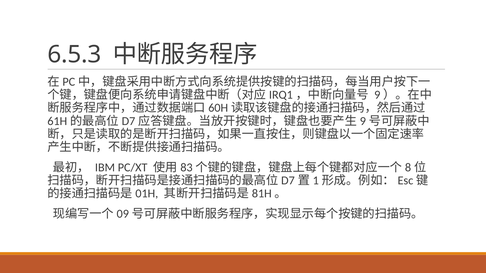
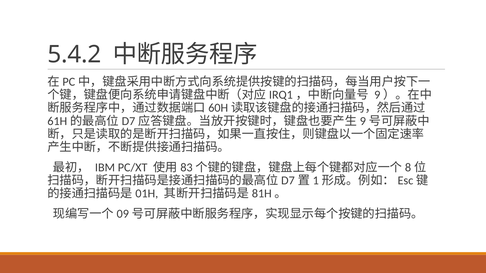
6.5.3: 6.5.3 -> 5.4.2
